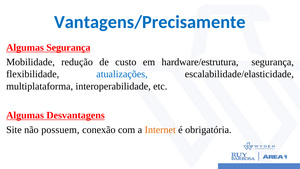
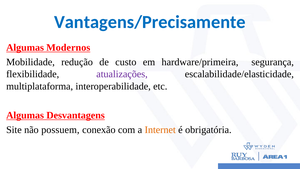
Algumas Segurança: Segurança -> Modernos
hardware/estrutura: hardware/estrutura -> hardware/primeira
atualizações colour: blue -> purple
